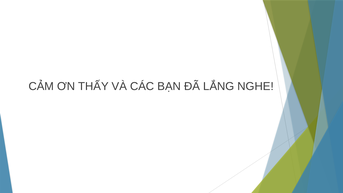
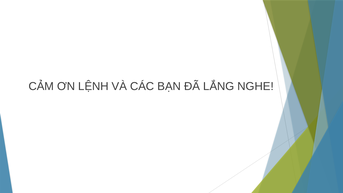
THẤY: THẤY -> LỆNH
